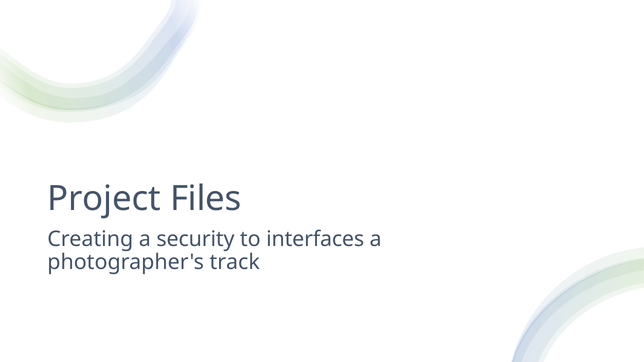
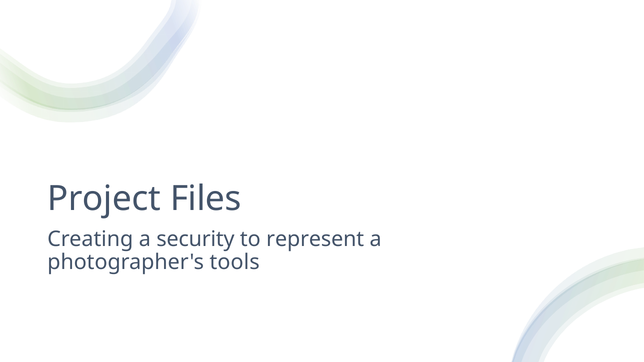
interfaces: interfaces -> represent
track: track -> tools
